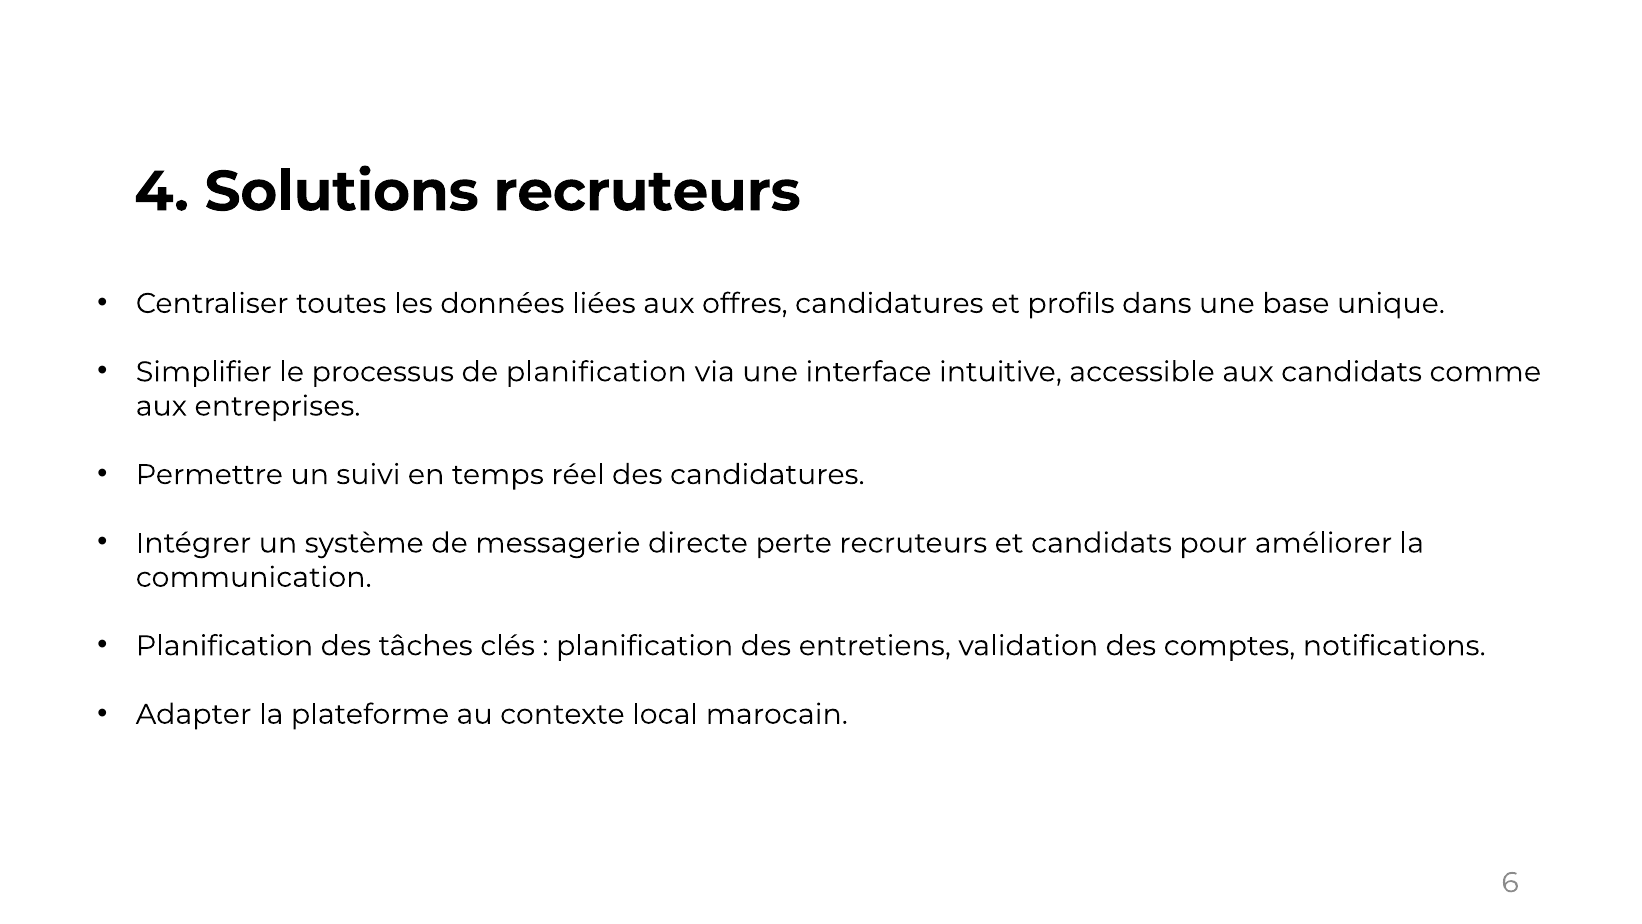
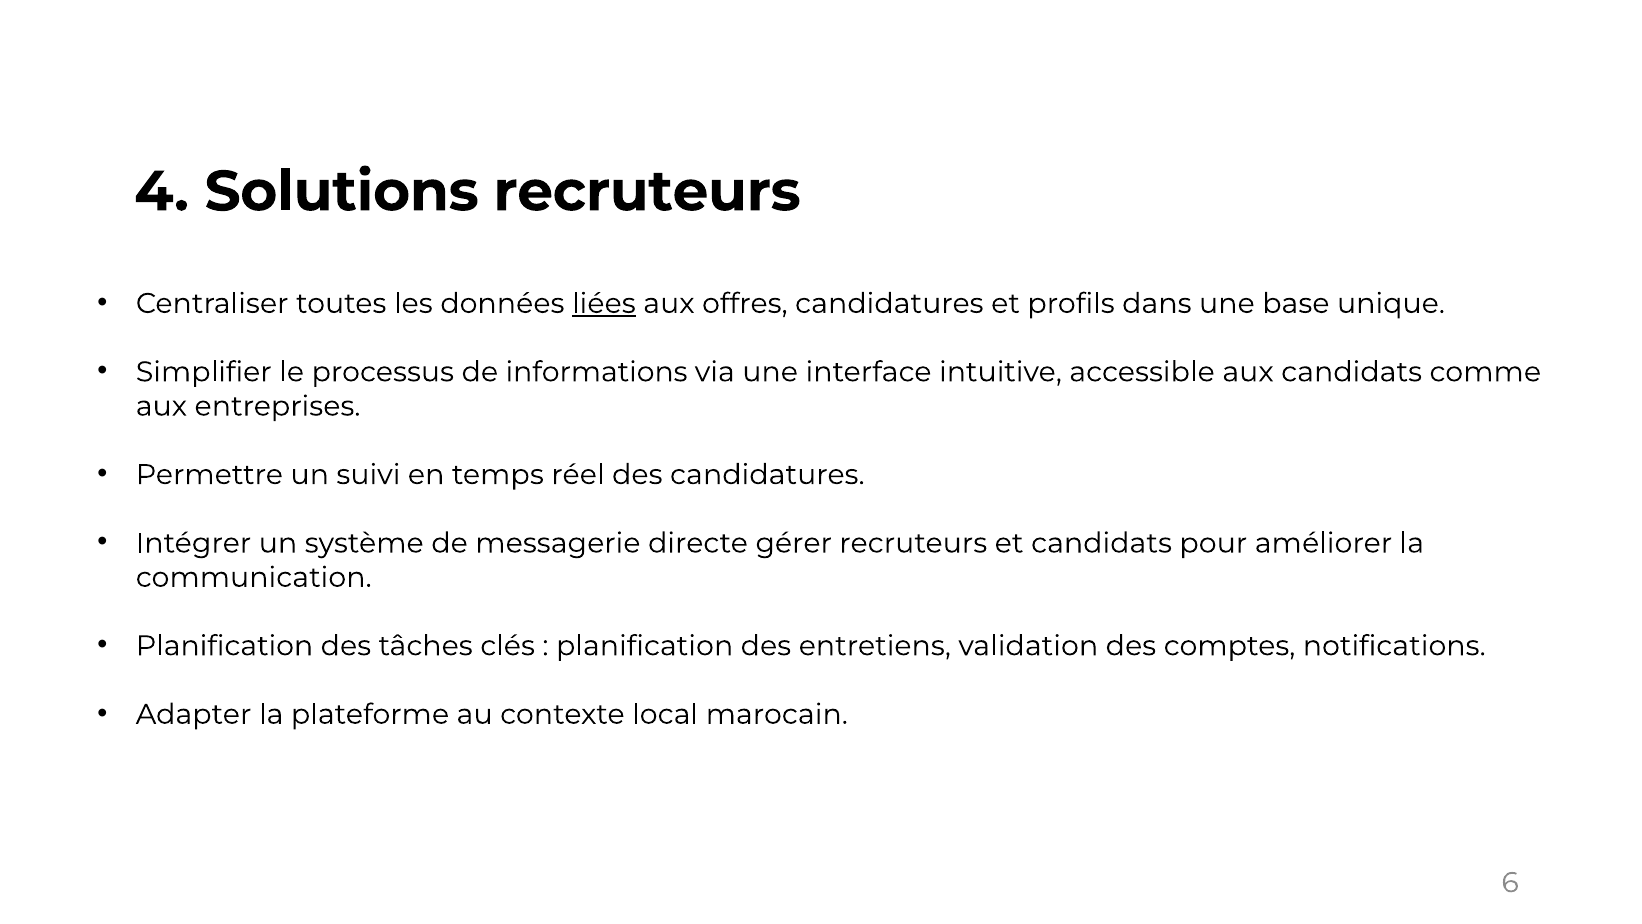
liées underline: none -> present
de planification: planification -> informations
perte: perte -> gérer
